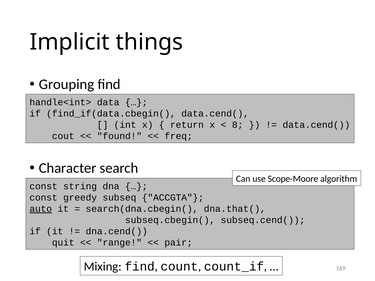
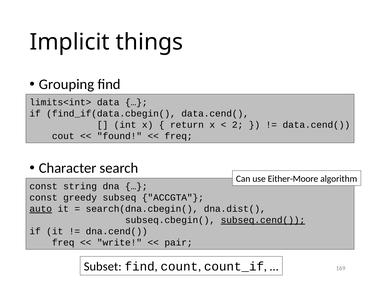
handle<int>: handle<int> -> limits<int>
8: 8 -> 2
Scope-Moore: Scope-Moore -> Either-Moore
dna.that(: dna.that( -> dna.dist(
subseq.cend( underline: none -> present
quit at (63, 243): quit -> freq
range: range -> write
Mixing: Mixing -> Subset
